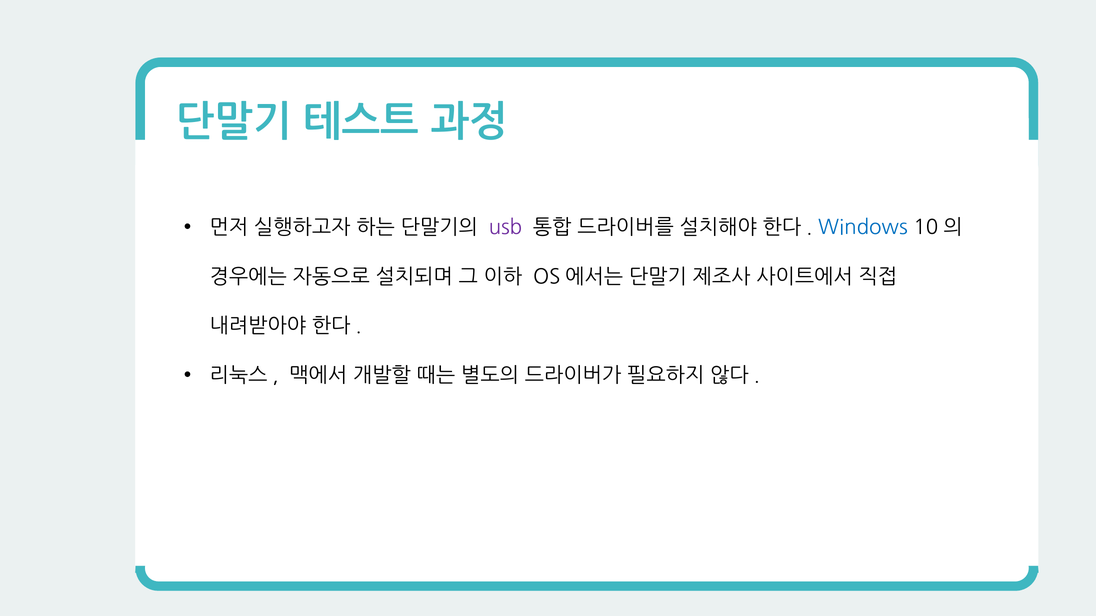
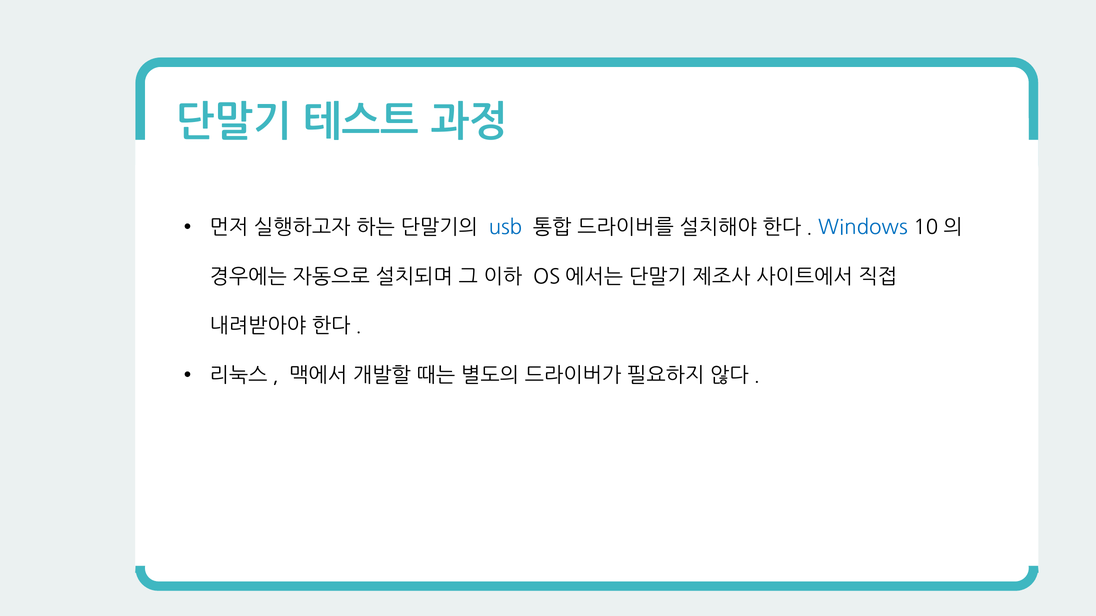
usb colour: purple -> blue
